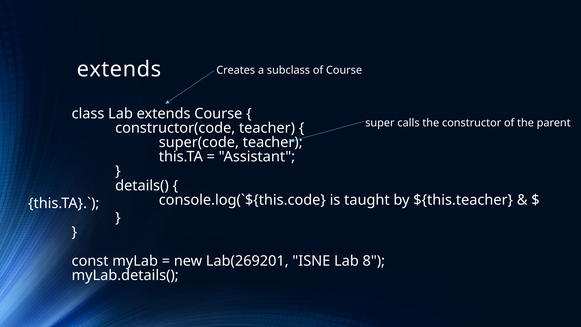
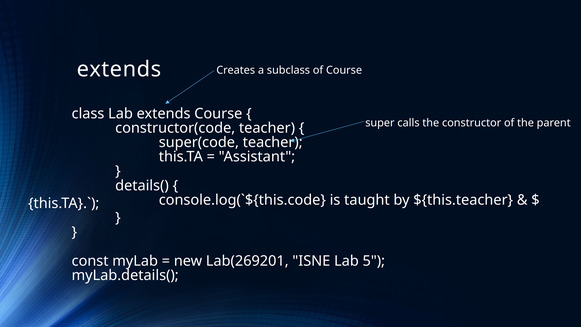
8: 8 -> 5
